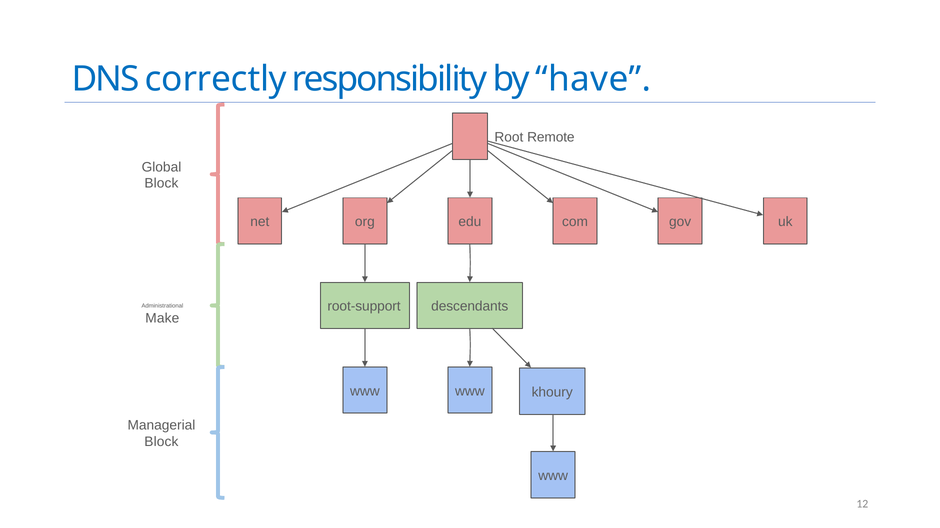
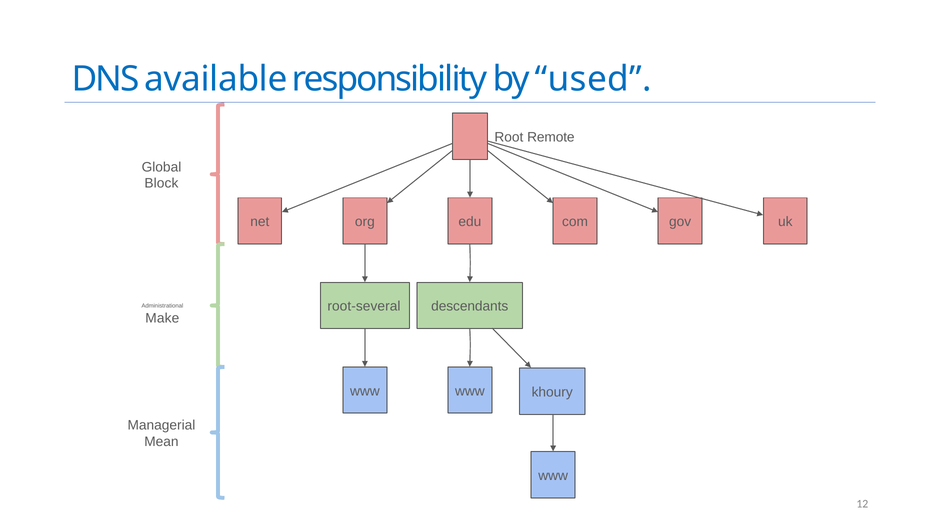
correctly: correctly -> available
have: have -> used
root-support: root-support -> root-several
Block at (161, 442): Block -> Mean
